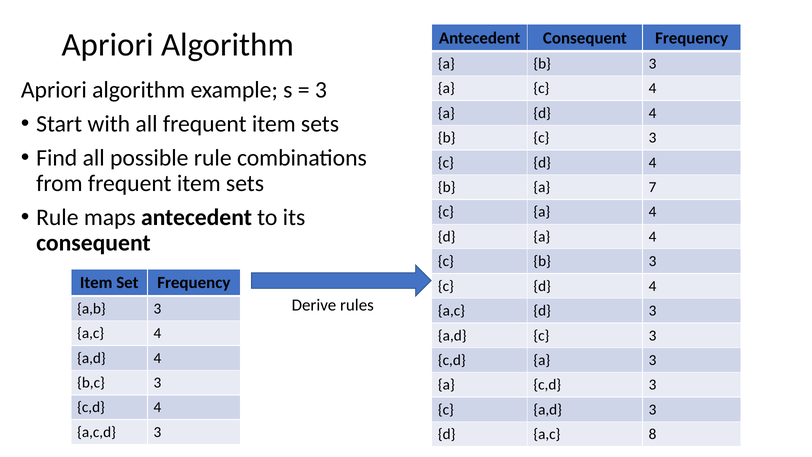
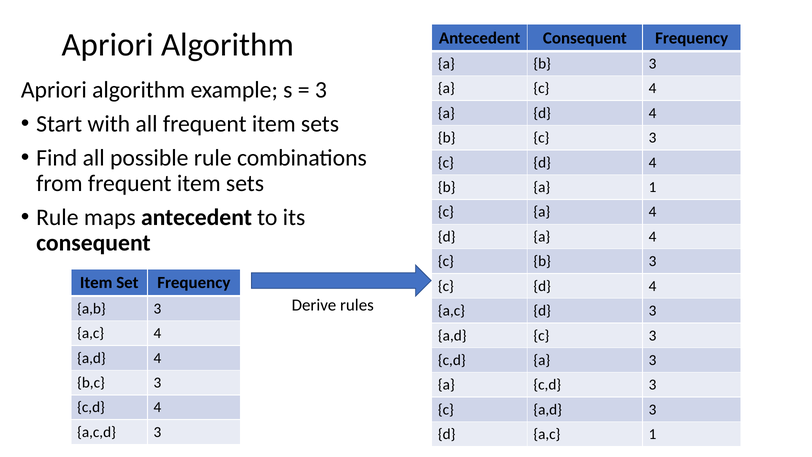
a 7: 7 -> 1
a,c 8: 8 -> 1
